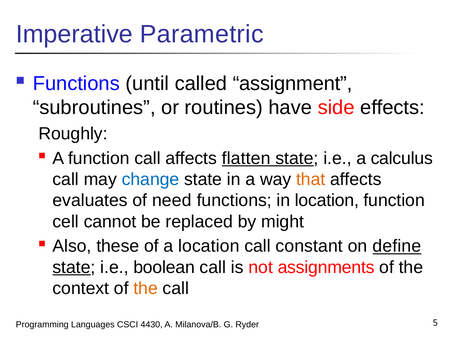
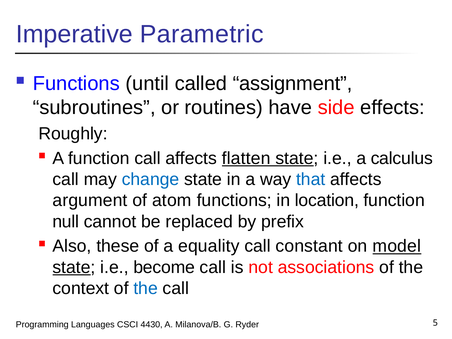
that colour: orange -> blue
evaluates: evaluates -> argument
need: need -> atom
cell: cell -> null
might: might -> prefix
a location: location -> equality
define: define -> model
boolean: boolean -> become
assignments: assignments -> associations
the at (146, 288) colour: orange -> blue
